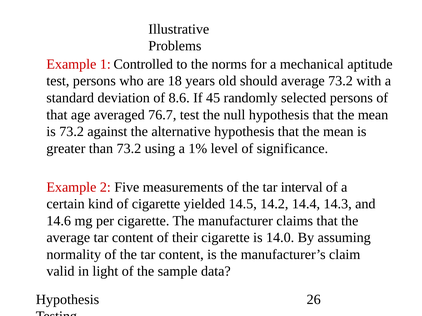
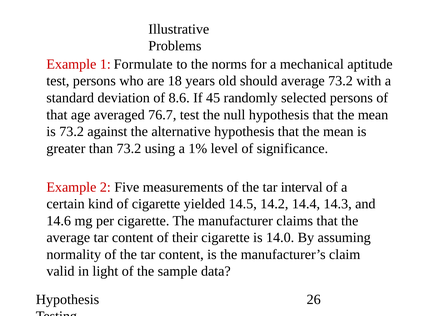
Controlled: Controlled -> Formulate
